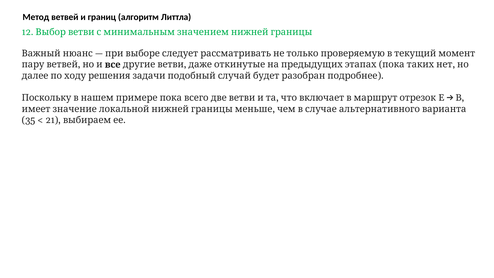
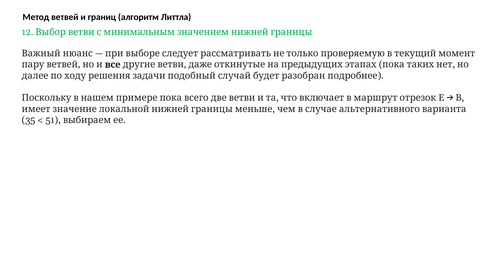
21: 21 -> 51
